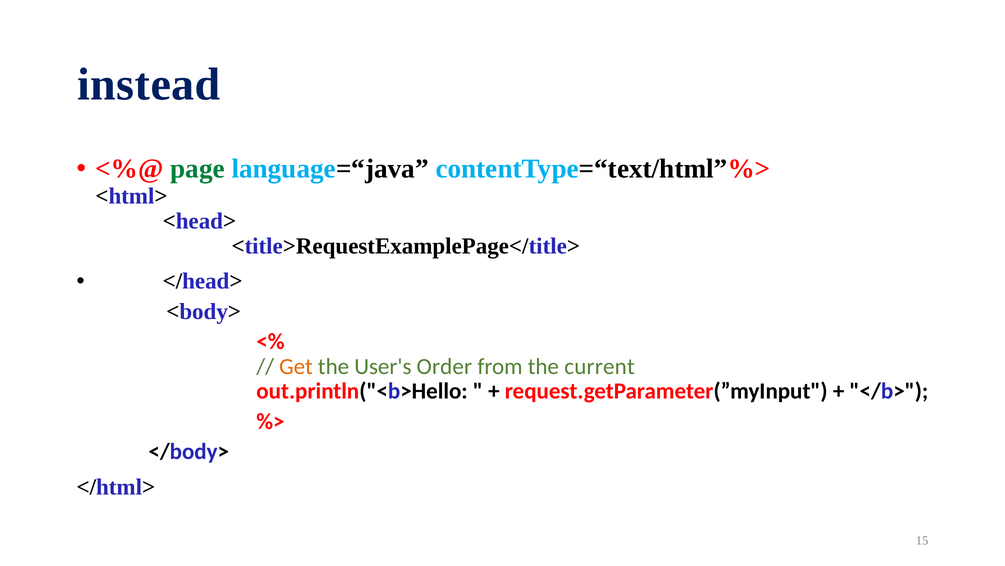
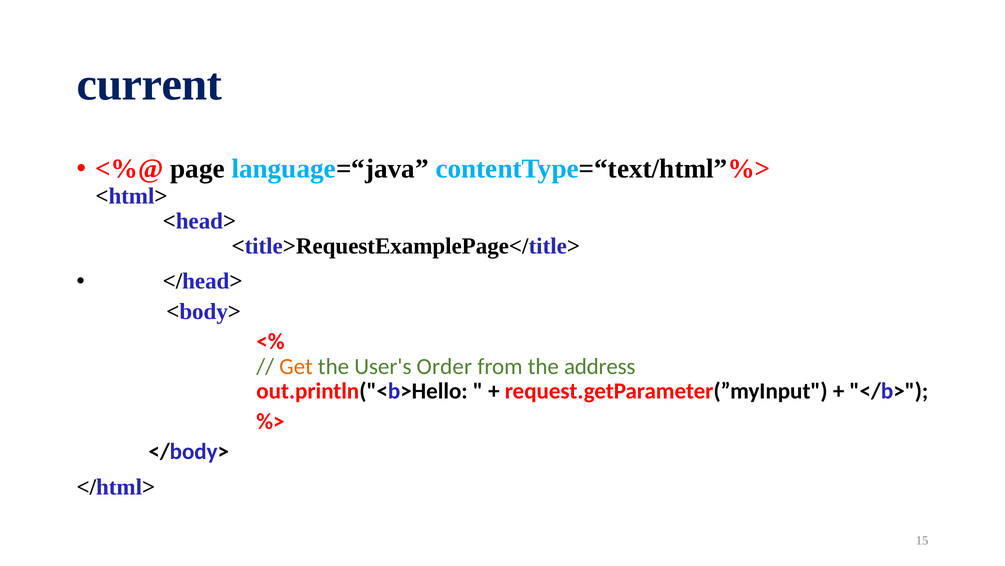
instead: instead -> current
page colour: green -> black
current: current -> address
